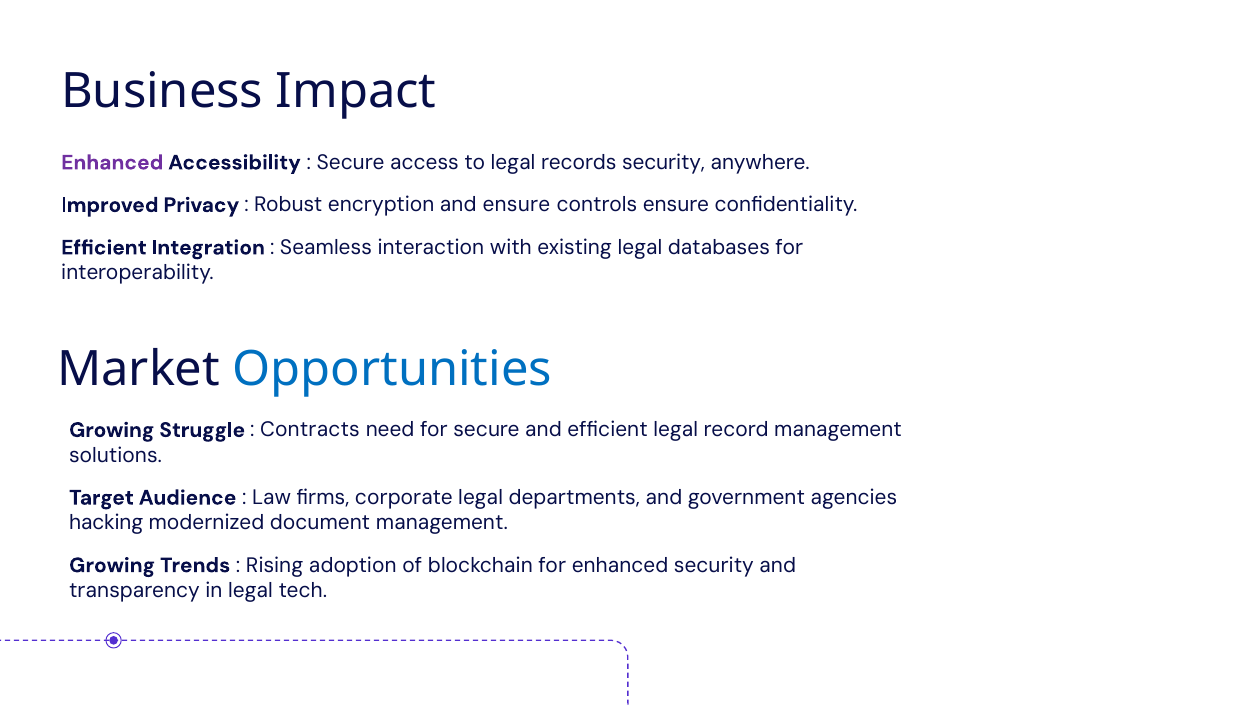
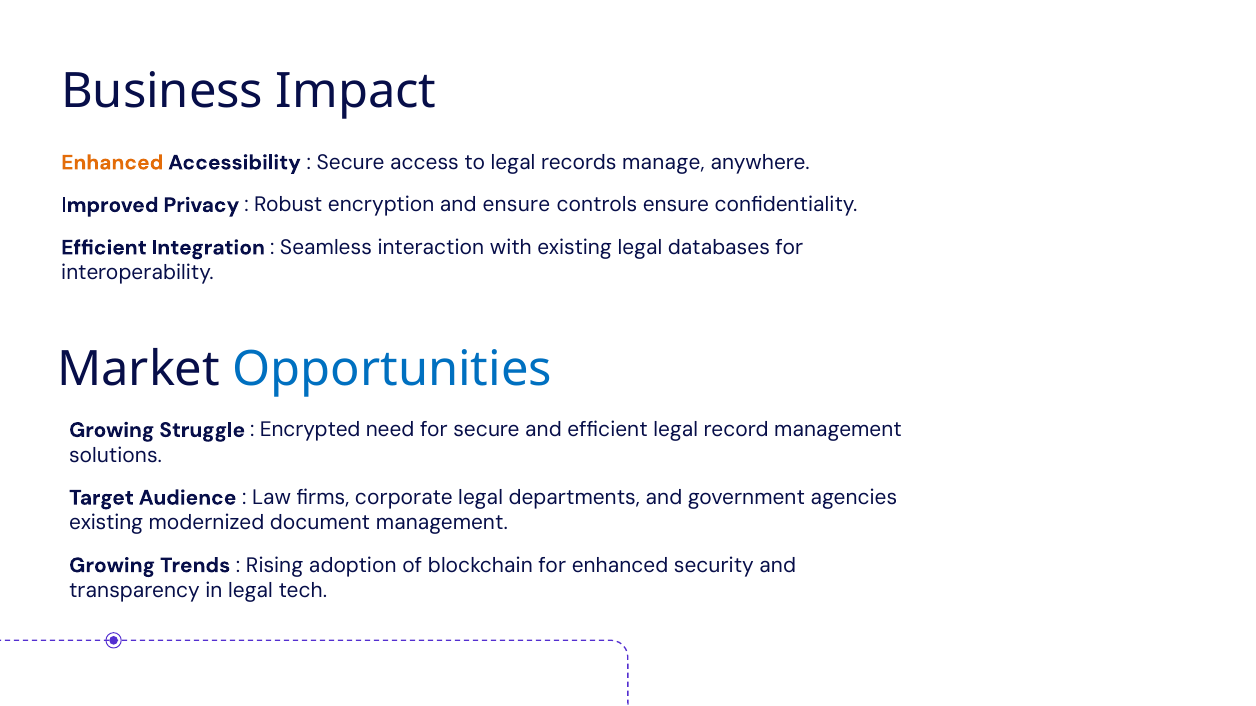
Enhanced at (112, 163) colour: purple -> orange
records security: security -> manage
Contracts: Contracts -> Encrypted
hacking at (106, 523): hacking -> existing
